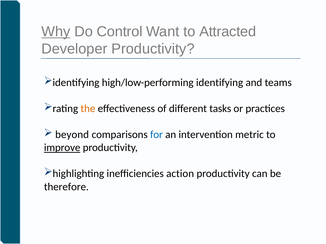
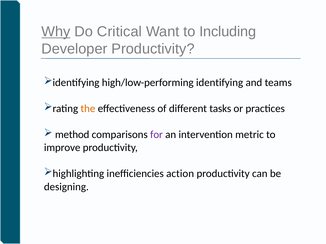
Control: Control -> Critical
Attracted: Attracted -> Including
beyond: beyond -> method
for colour: blue -> purple
improve underline: present -> none
therefore: therefore -> designing
